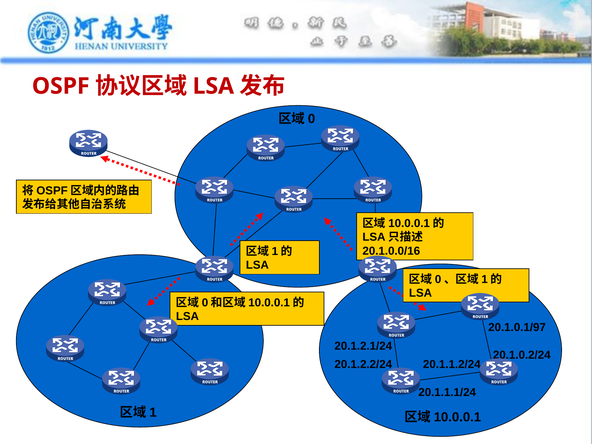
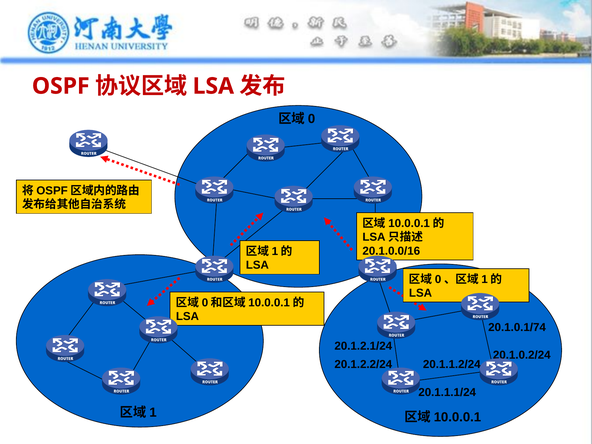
20.1.0.1/97: 20.1.0.1/97 -> 20.1.0.1/74
